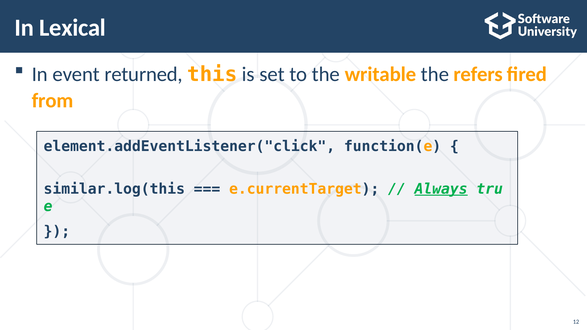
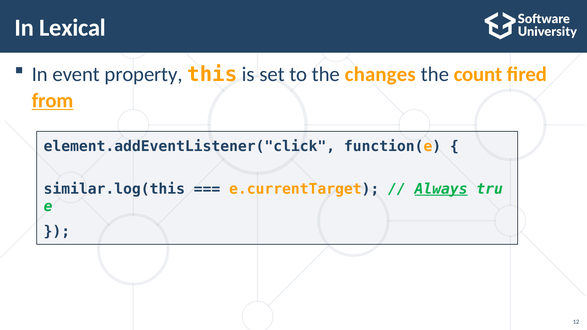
returned: returned -> property
writable: writable -> changes
refers: refers -> count
from underline: none -> present
